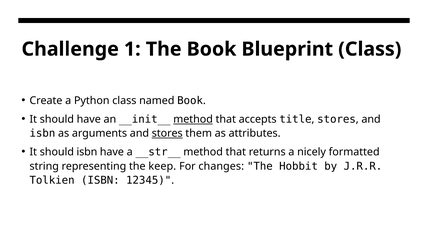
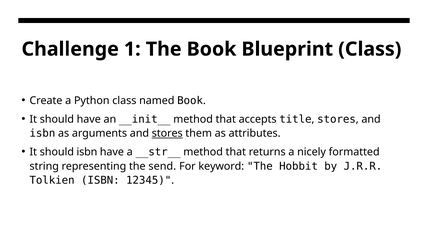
method at (193, 119) underline: present -> none
keep: keep -> send
changes: changes -> keyword
